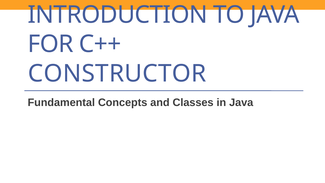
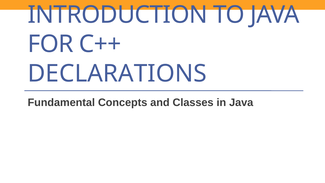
CONSTRUCTOR: CONSTRUCTOR -> DECLARATIONS
